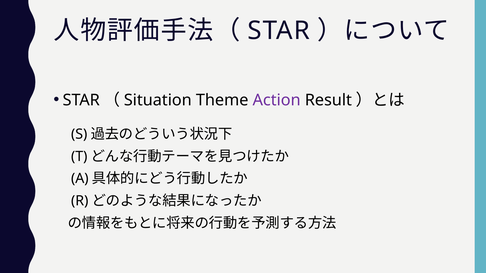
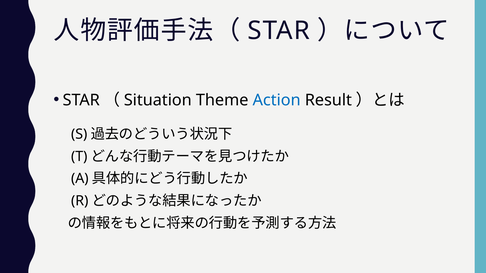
Action colour: purple -> blue
